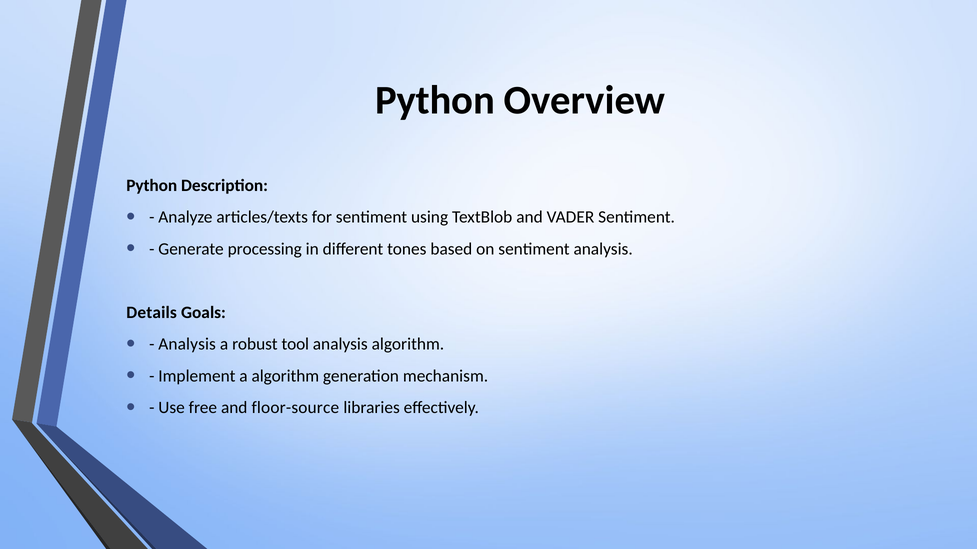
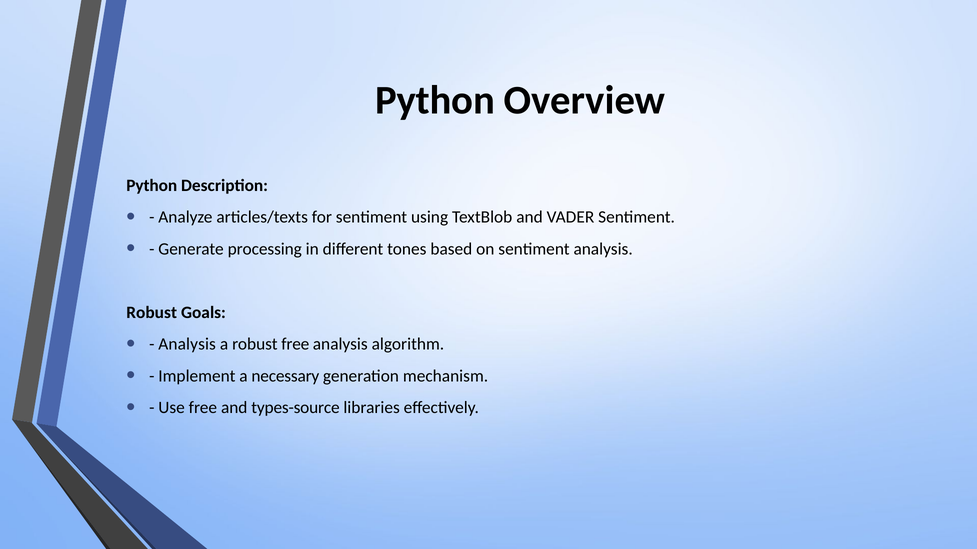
Details at (152, 313): Details -> Robust
robust tool: tool -> free
a algorithm: algorithm -> necessary
floor-source: floor-source -> types-source
